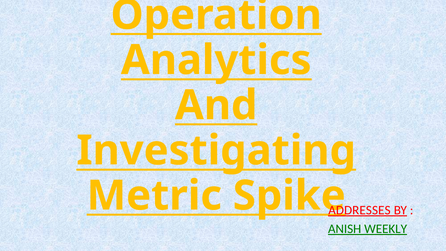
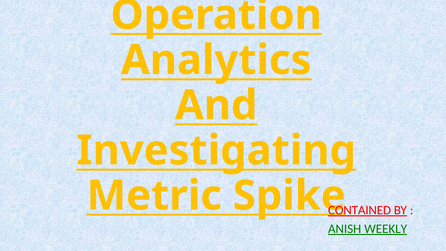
ADDRESSES: ADDRESSES -> CONTAINED
